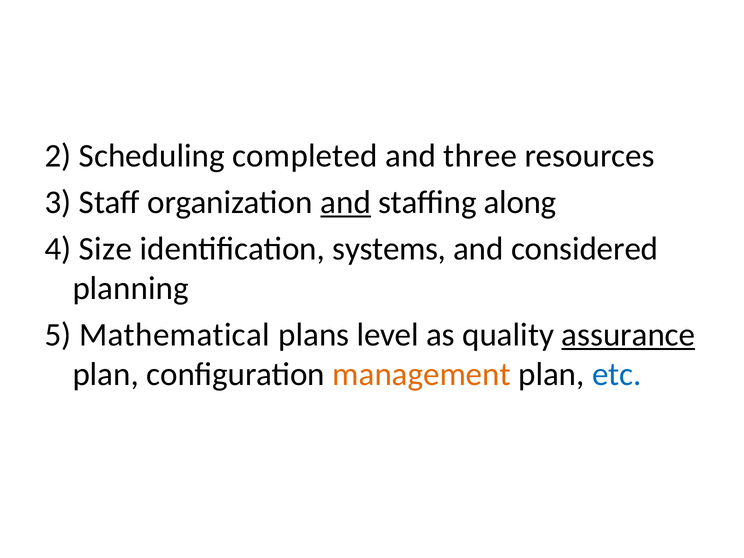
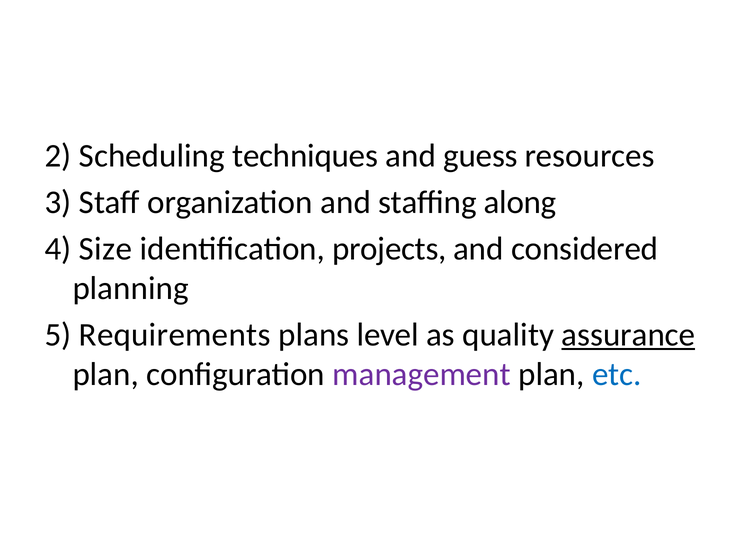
completed: completed -> techniques
three: three -> guess
and at (346, 202) underline: present -> none
systems: systems -> projects
Mathematical: Mathematical -> Requirements
management colour: orange -> purple
